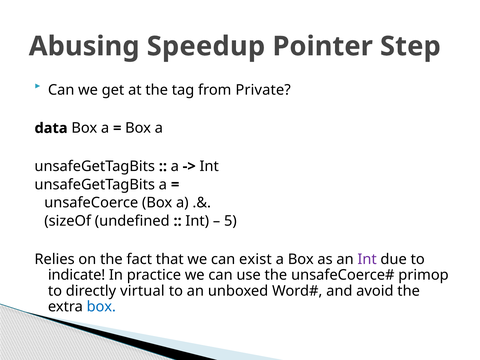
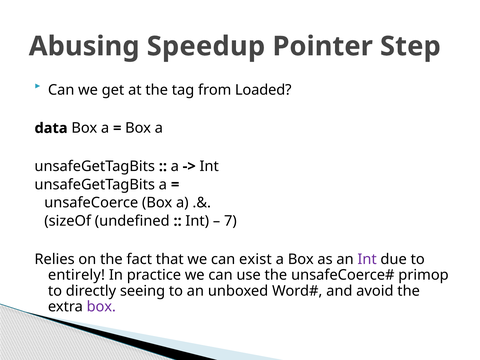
Private: Private -> Loaded
5: 5 -> 7
indicate: indicate -> entirely
virtual: virtual -> seeing
box at (101, 307) colour: blue -> purple
